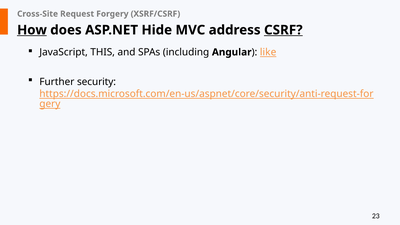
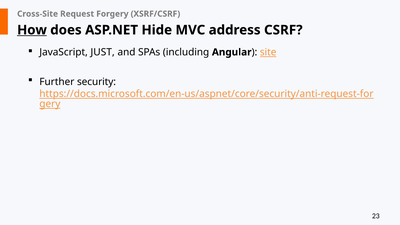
CSRF underline: present -> none
THIS: THIS -> JUST
like: like -> site
